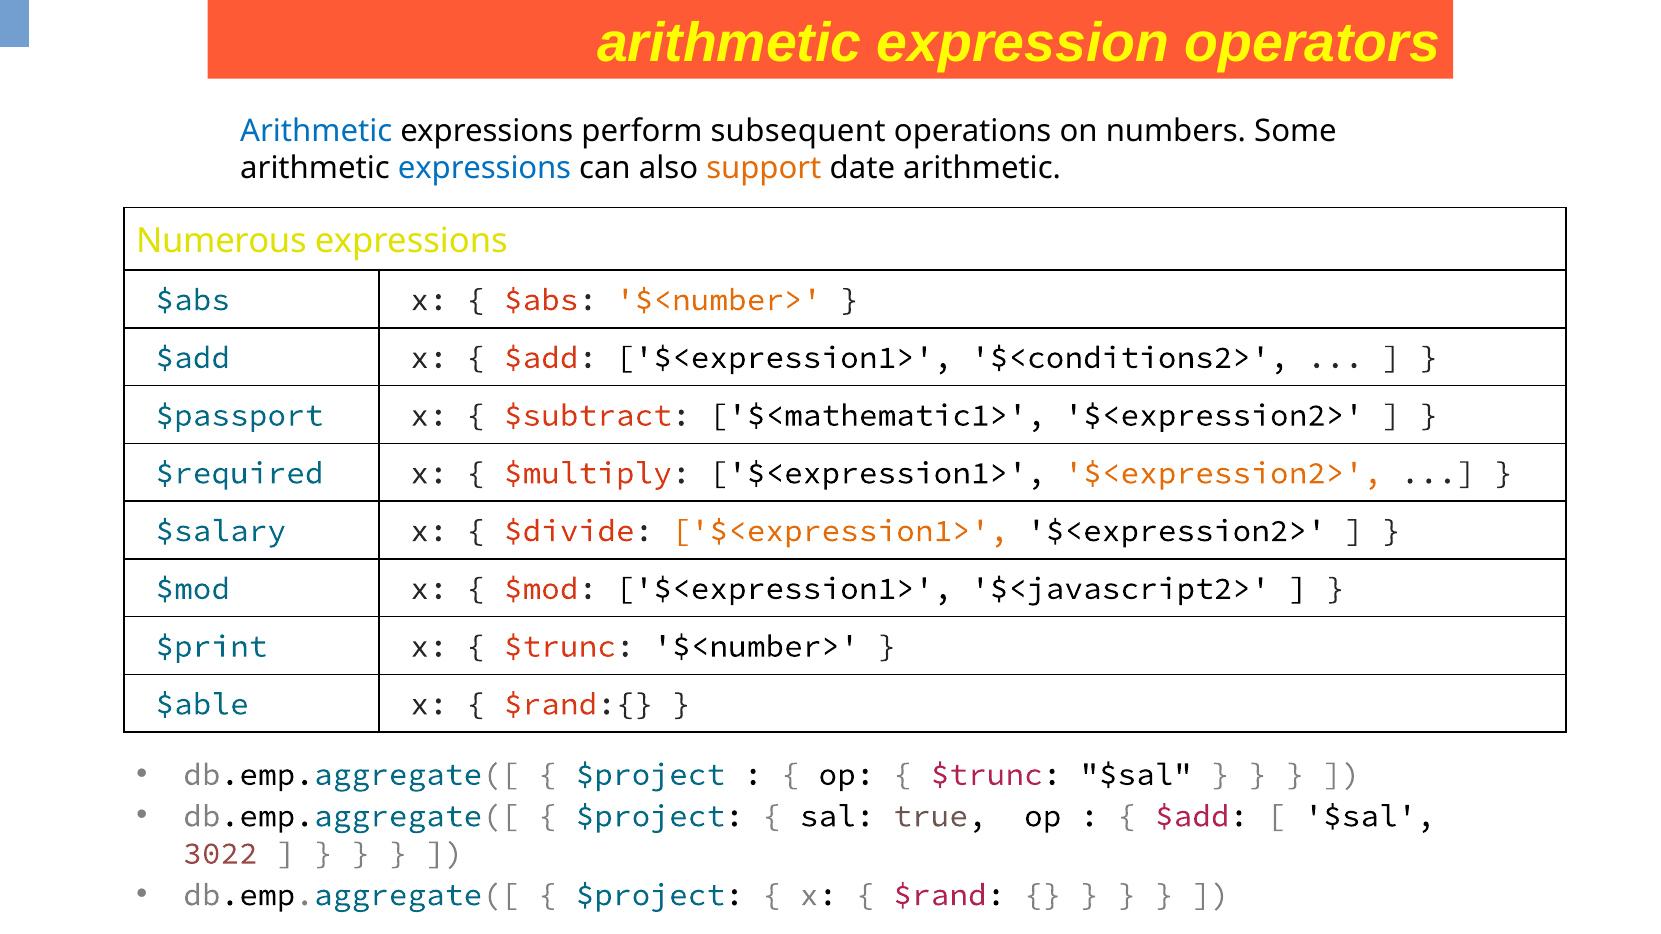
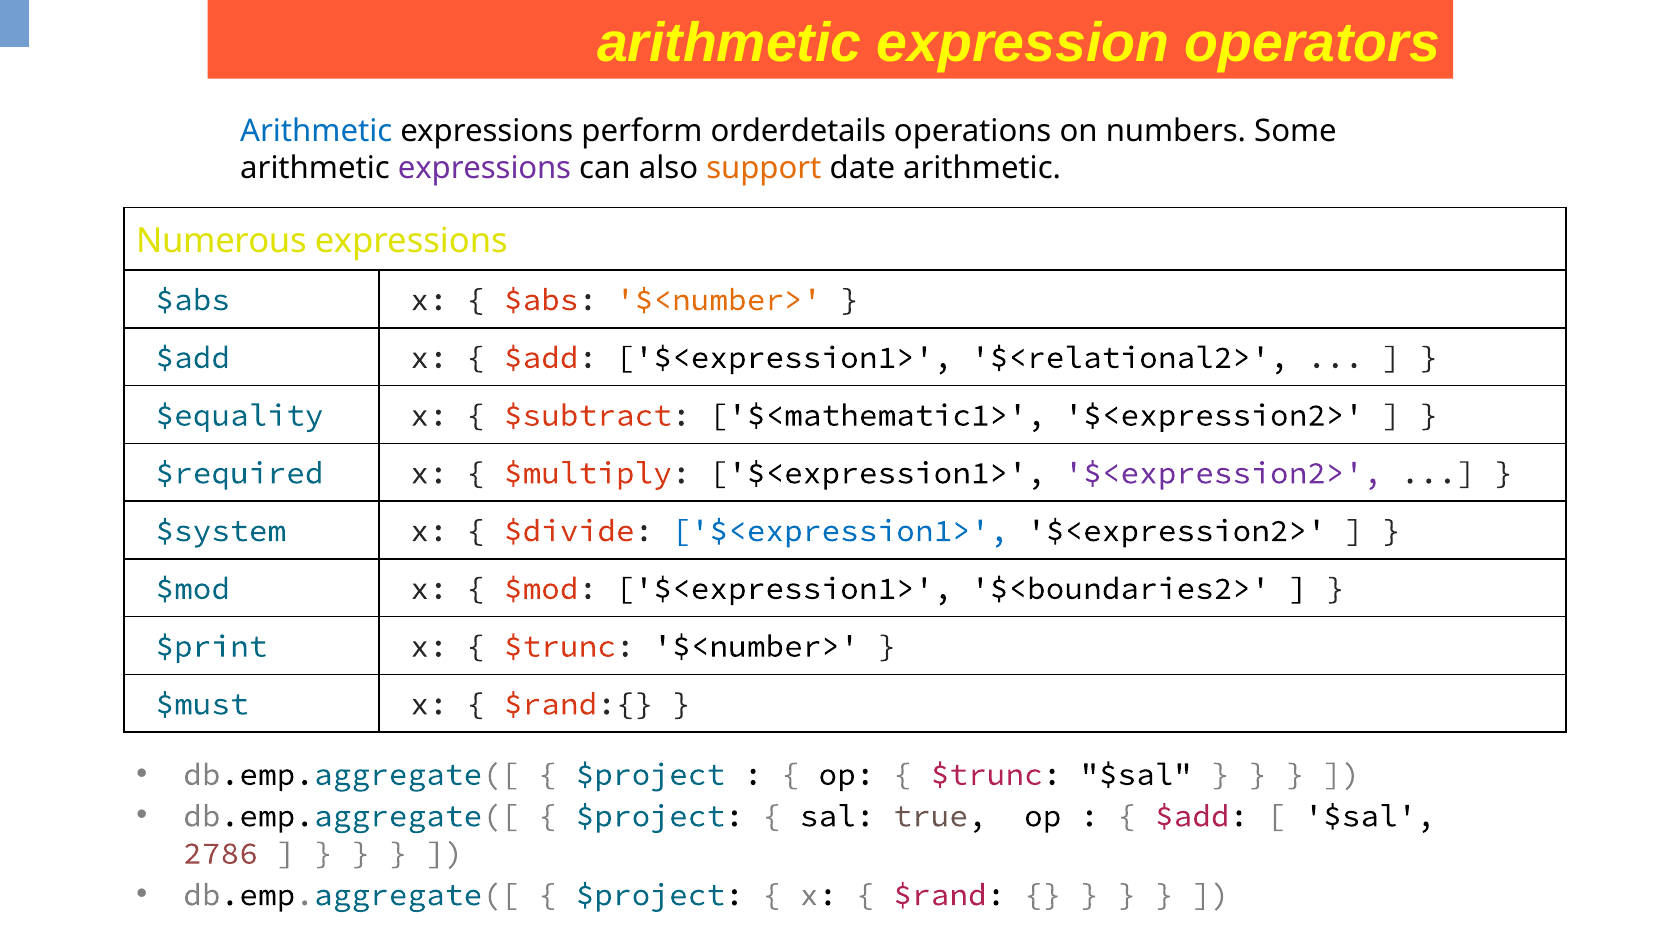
subsequent: subsequent -> orderdetails
expressions at (485, 168) colour: blue -> purple
$<conditions2>: $<conditions2> -> $<relational2>
$passport: $passport -> $equality
$<expression2> at (1223, 473) colour: orange -> purple
$salary: $salary -> $system
$<expression1> at (840, 531) colour: orange -> blue
$<javascript2>: $<javascript2> -> $<boundaries2>
$able: $able -> $must
3022: 3022 -> 2786
